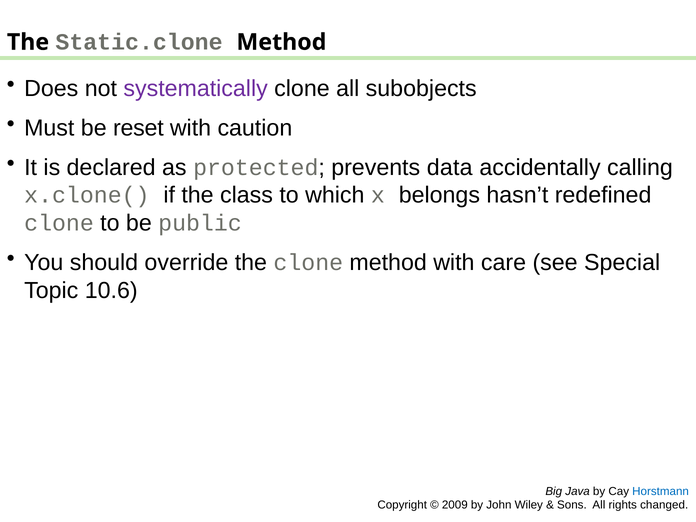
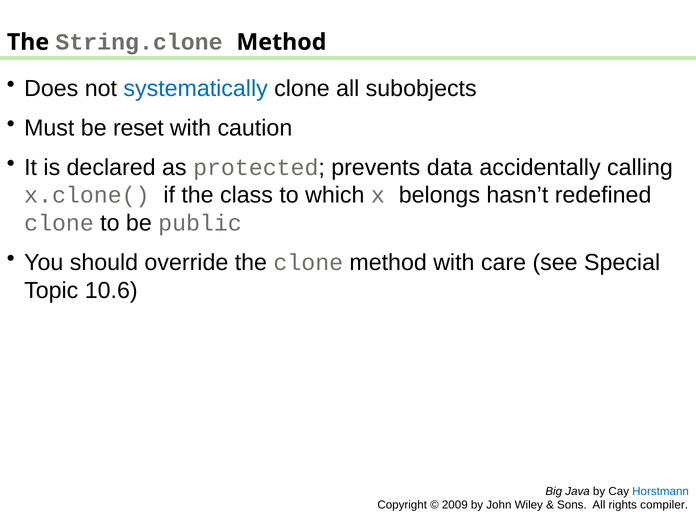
Static.clone: Static.clone -> String.clone
systematically colour: purple -> blue
changed: changed -> compiler
